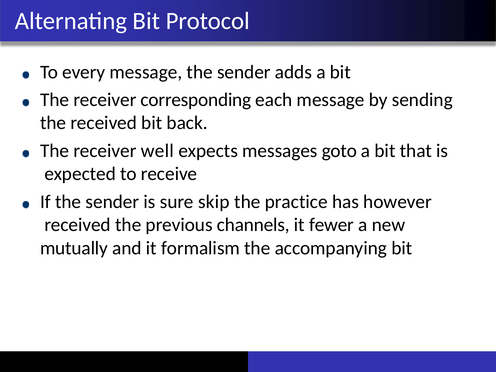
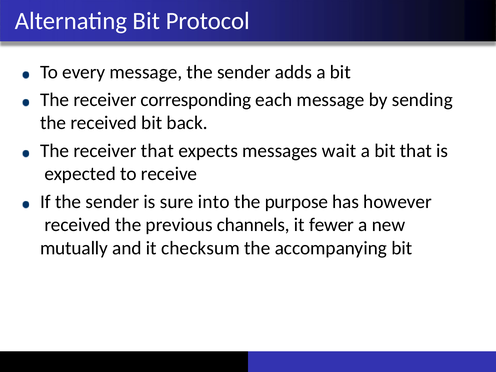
receiver well: well -> that
goto: goto -> wait
skip: skip -> into
practice: practice -> purpose
formalism: formalism -> checksum
